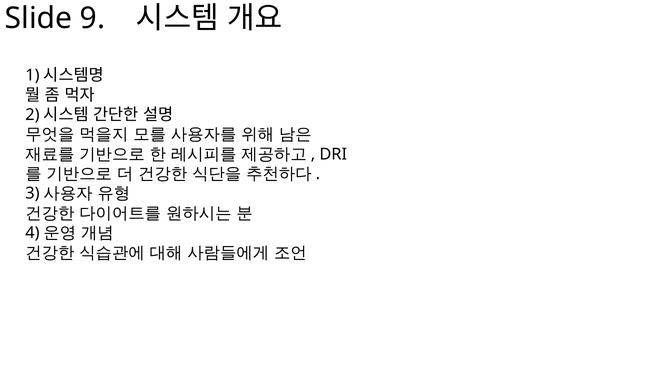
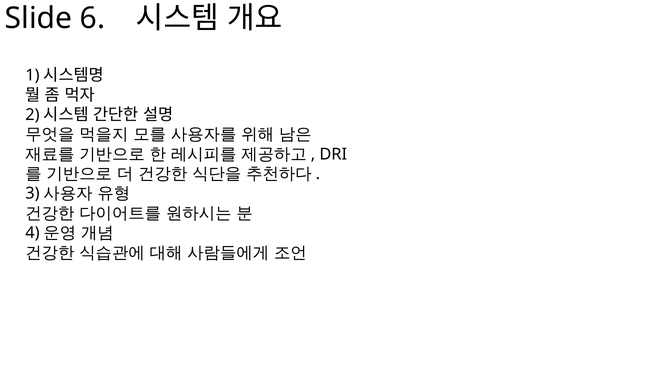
9: 9 -> 6
